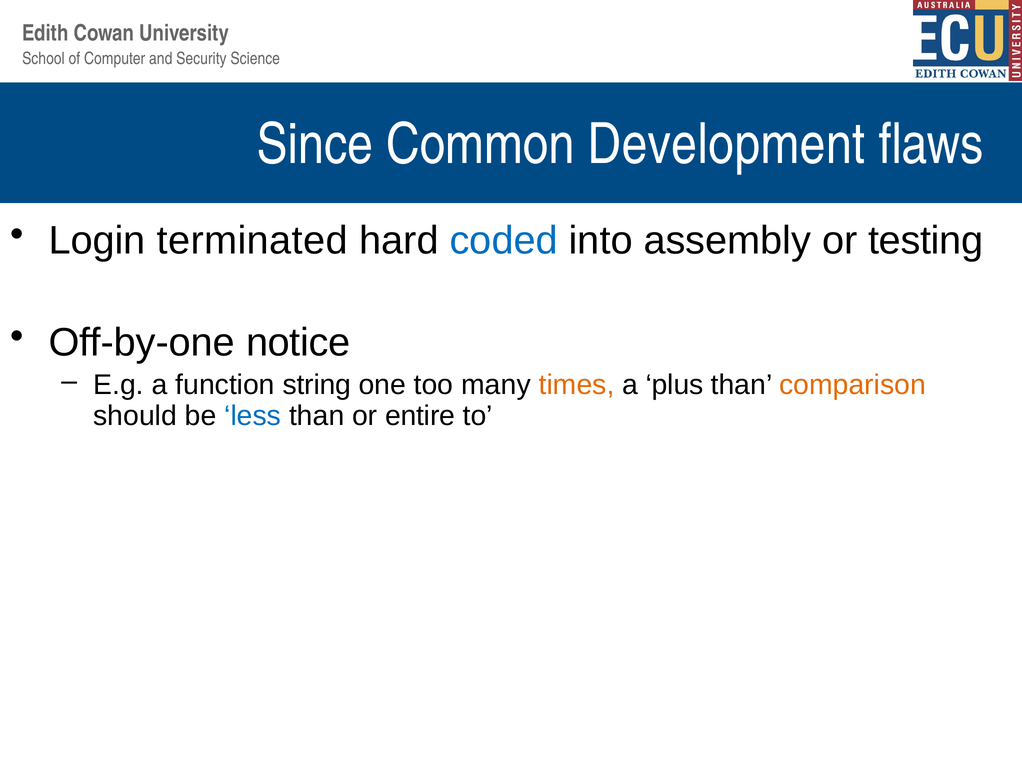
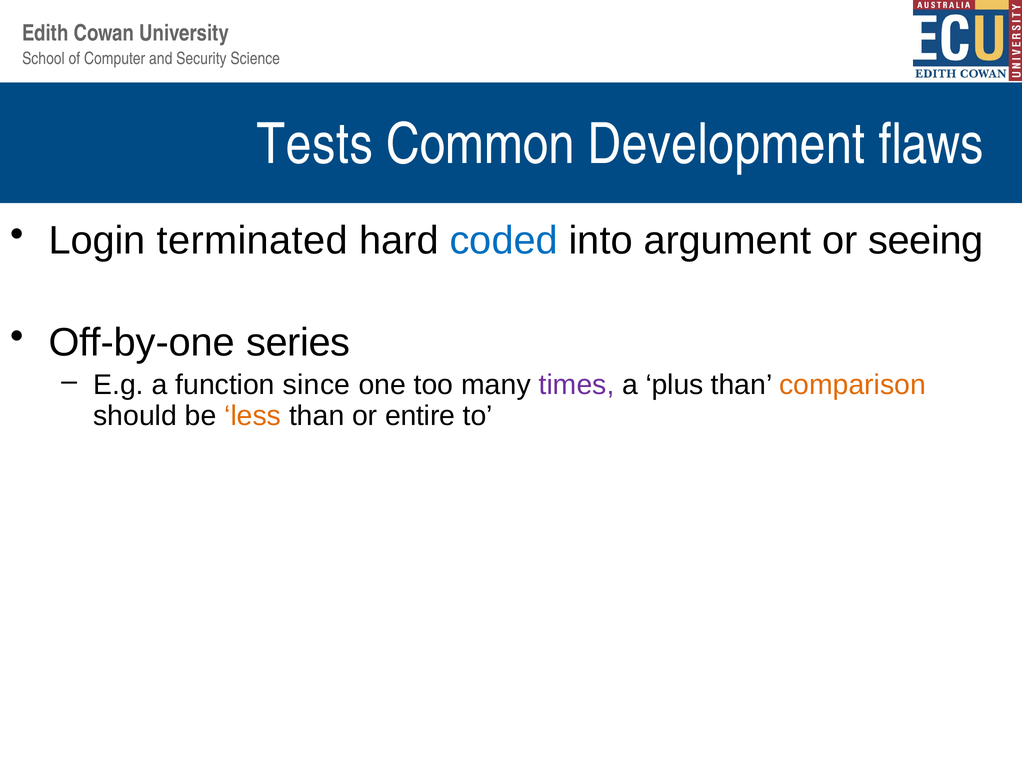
Since: Since -> Tests
assembly: assembly -> argument
testing: testing -> seeing
notice: notice -> series
string: string -> since
times colour: orange -> purple
less colour: blue -> orange
